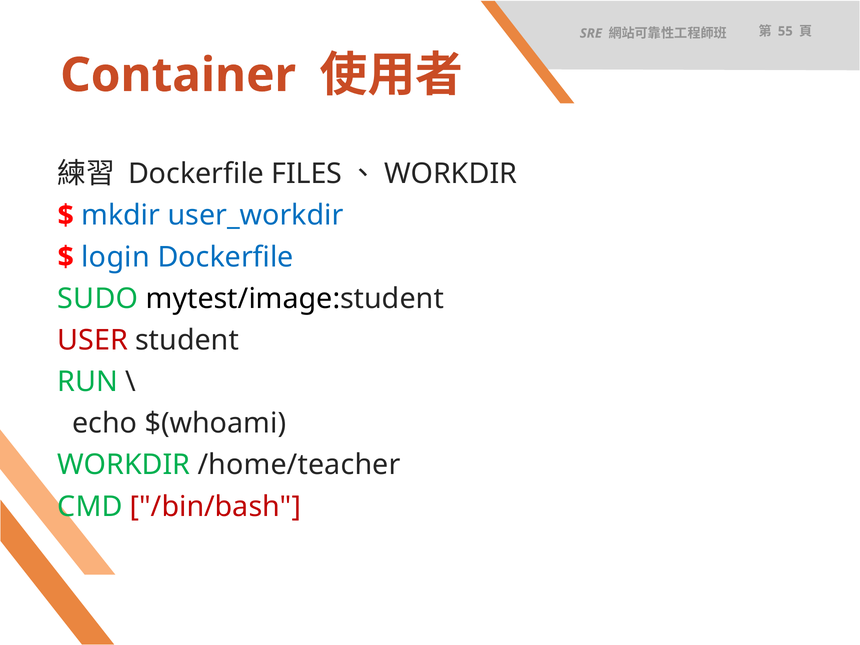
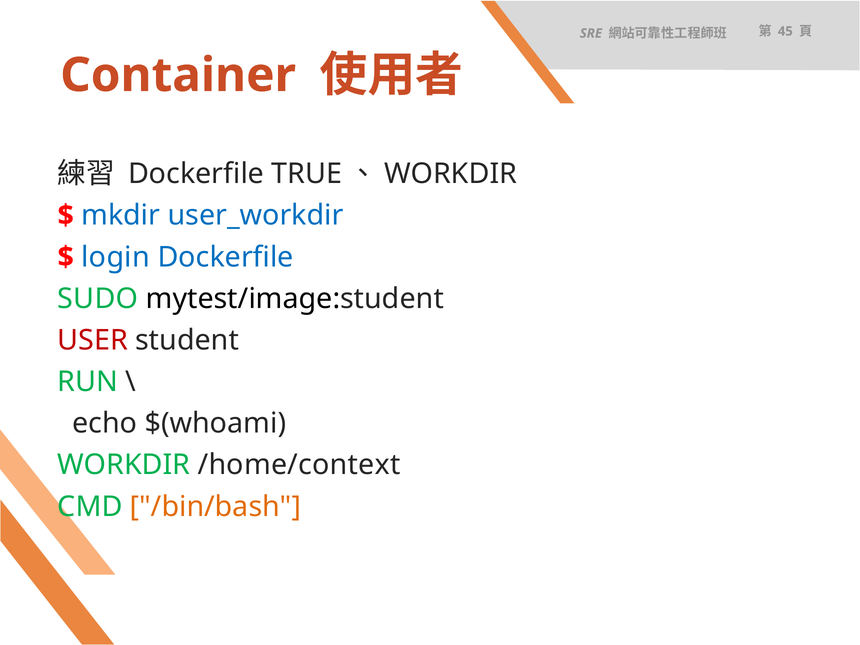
55: 55 -> 45
FILES: FILES -> TRUE
/home/teacher: /home/teacher -> /home/context
/bin/bash colour: red -> orange
